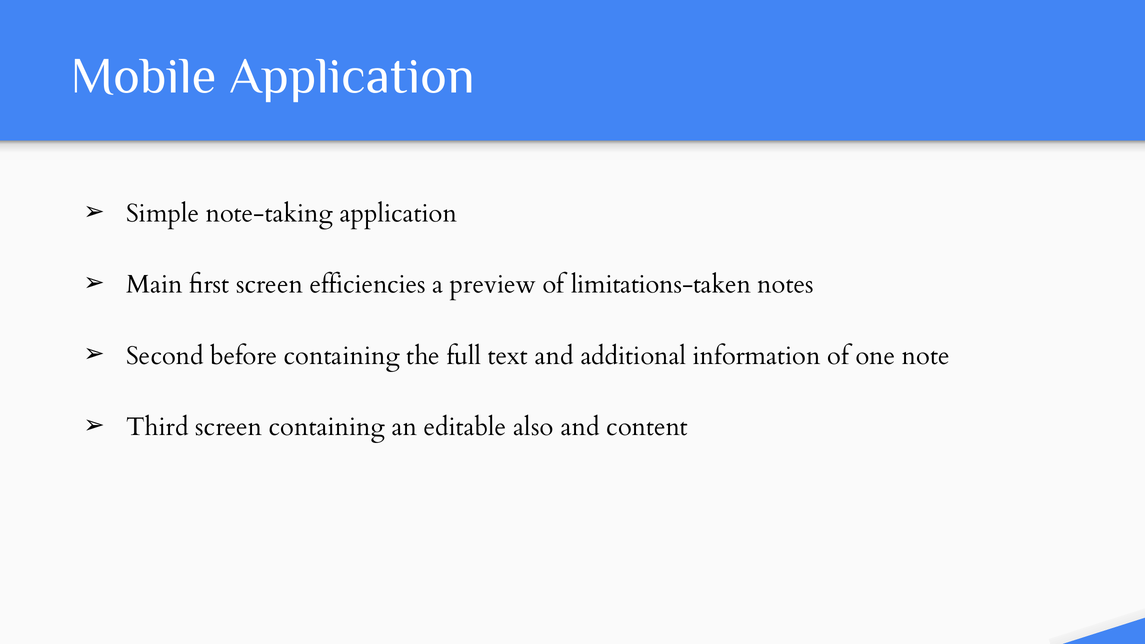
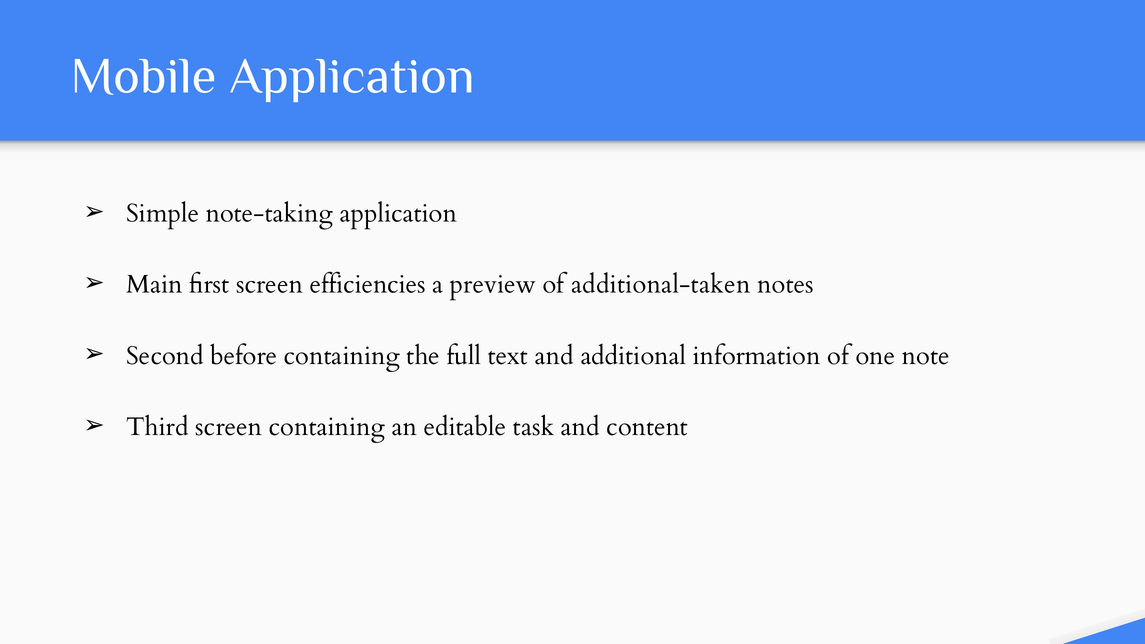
limitations-taken: limitations-taken -> additional-taken
also: also -> task
